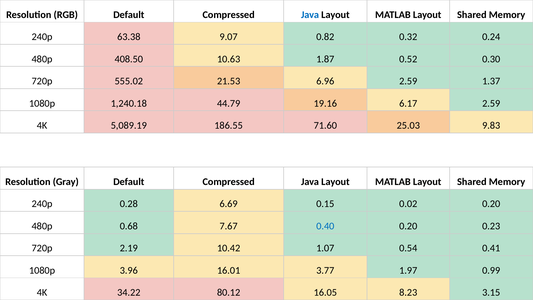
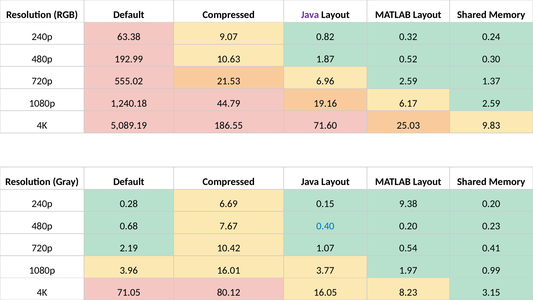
Java at (310, 15) colour: blue -> purple
408.50: 408.50 -> 192.99
0.02: 0.02 -> 9.38
34.22: 34.22 -> 71.05
